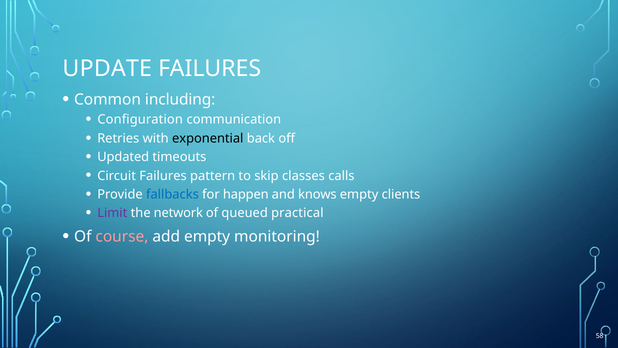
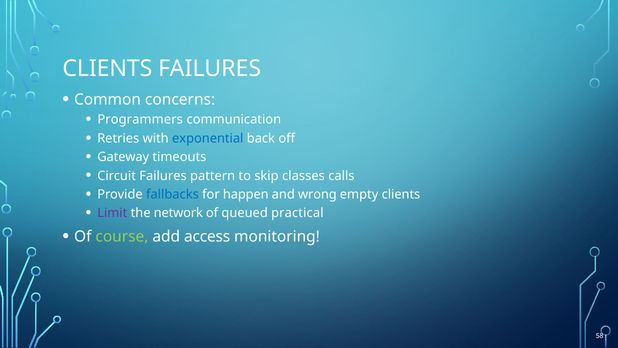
UPDATE at (107, 69): UPDATE -> CLIENTS
including: including -> concerns
Configuration: Configuration -> Programmers
exponential colour: black -> blue
Updated: Updated -> Gateway
knows: knows -> wrong
course colour: pink -> light green
add empty: empty -> access
